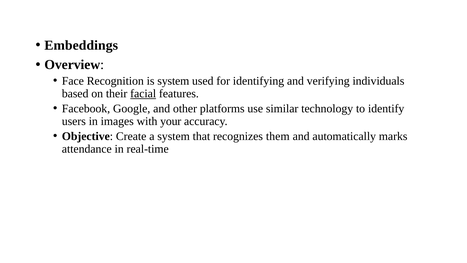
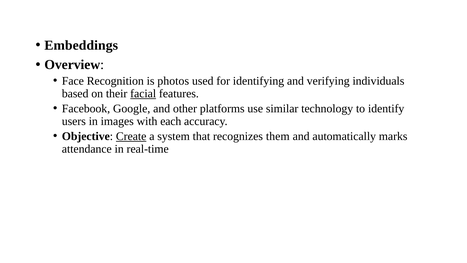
is system: system -> photos
your: your -> each
Create underline: none -> present
